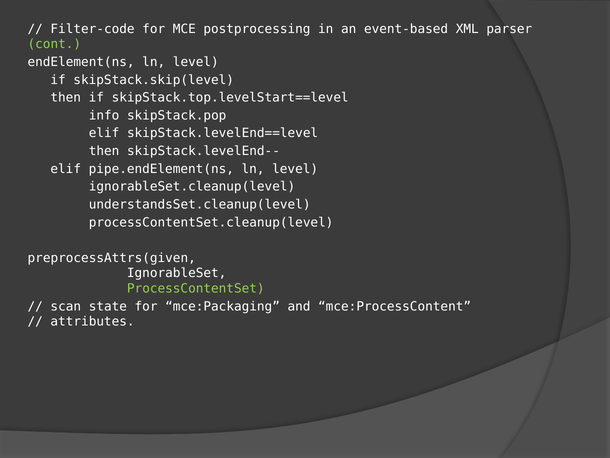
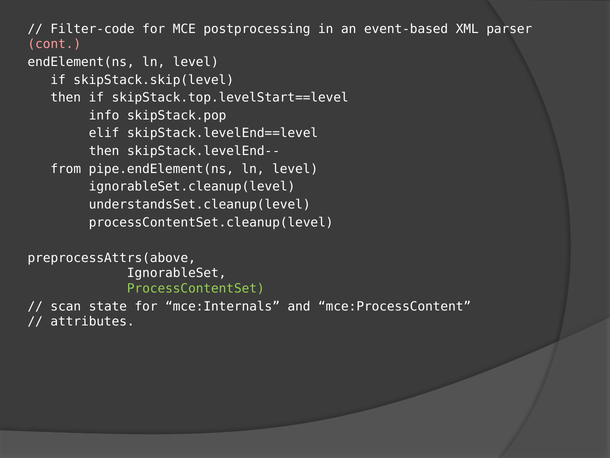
cont colour: light green -> pink
elif at (66, 169): elif -> from
preprocessAttrs(given: preprocessAttrs(given -> preprocessAttrs(above
mce:Packaging: mce:Packaging -> mce:Internals
